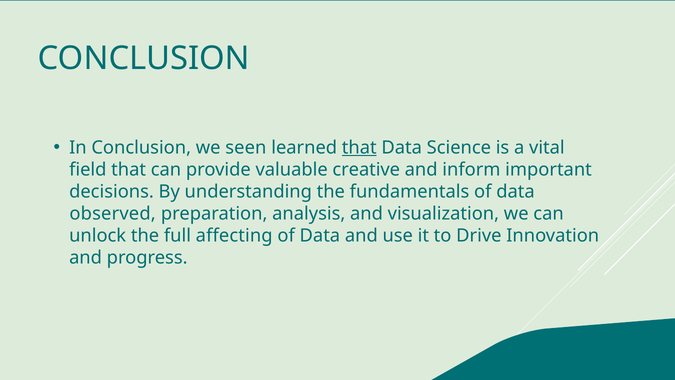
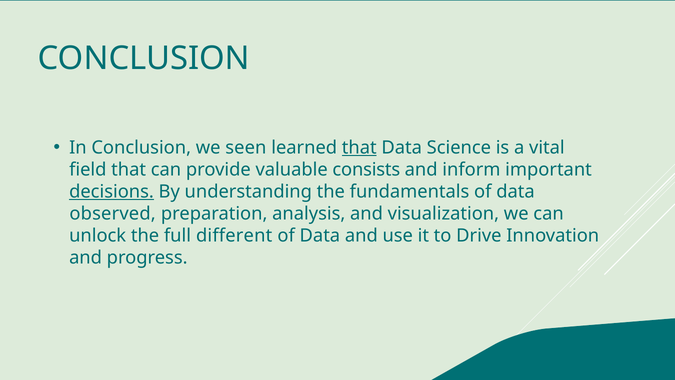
creative: creative -> consists
decisions underline: none -> present
affecting: affecting -> different
